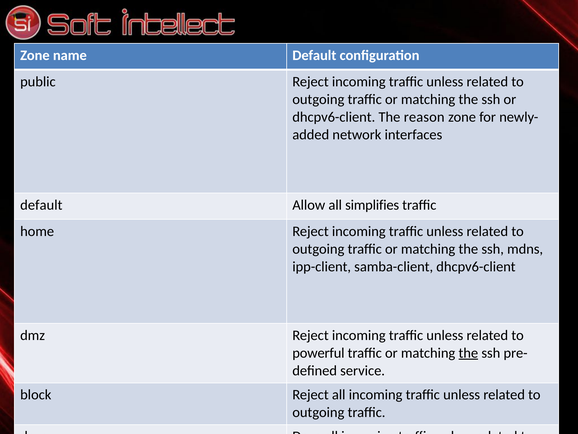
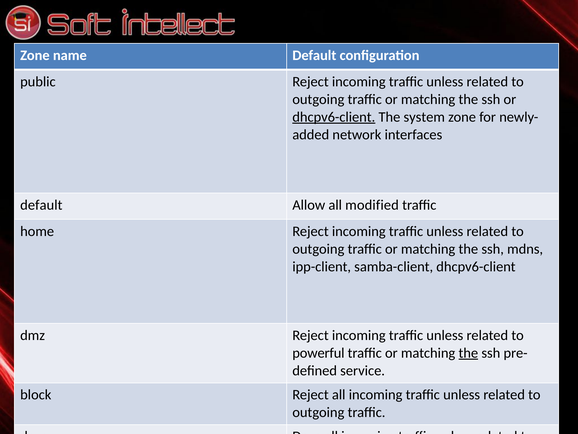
dhcpv6-client at (334, 117) underline: none -> present
reason: reason -> system
simplifies: simplifies -> modified
